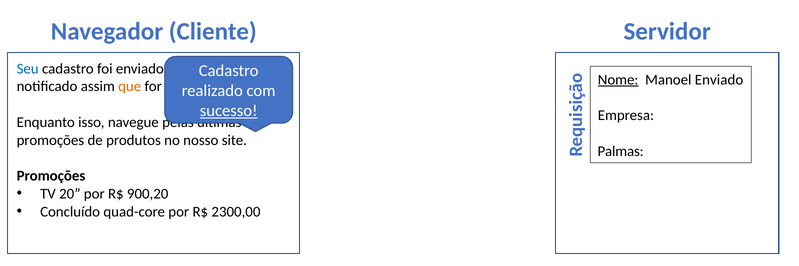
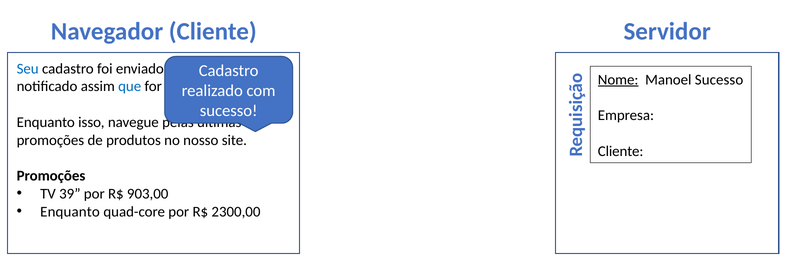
Manoel Enviado: Enviado -> Sucesso
que colour: orange -> blue
sucesso at (229, 111) underline: present -> none
Palmas at (621, 151): Palmas -> Cliente
20: 20 -> 39
900,20: 900,20 -> 903,00
Concluído at (70, 212): Concluído -> Enquanto
